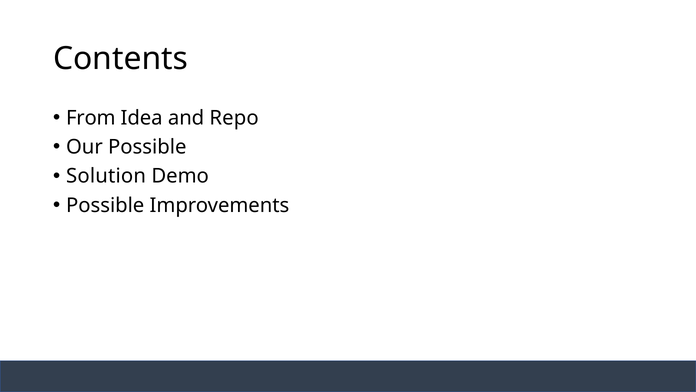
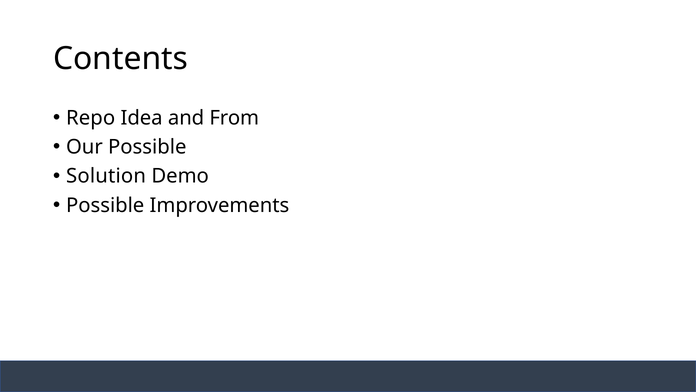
From: From -> Repo
Repo: Repo -> From
